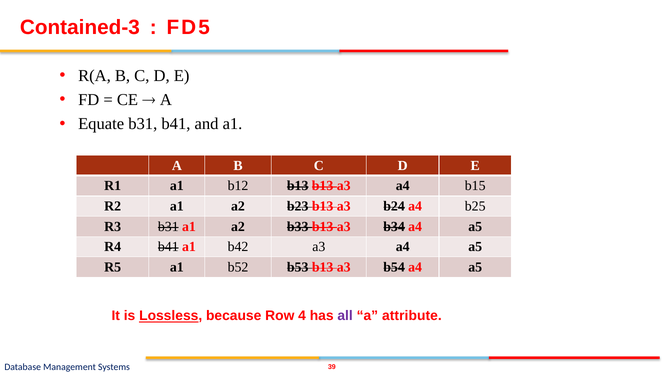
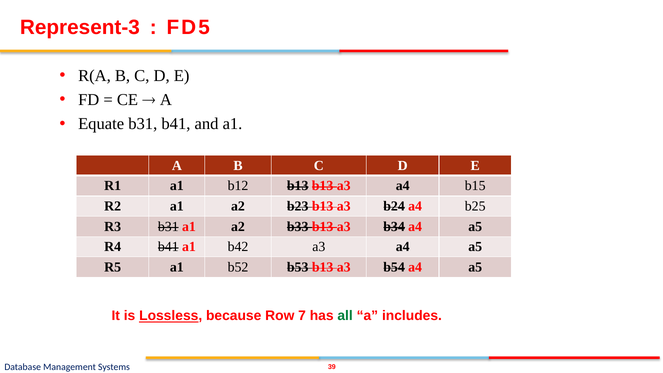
Contained-3: Contained-3 -> Represent-3
4: 4 -> 7
all colour: purple -> green
attribute: attribute -> includes
